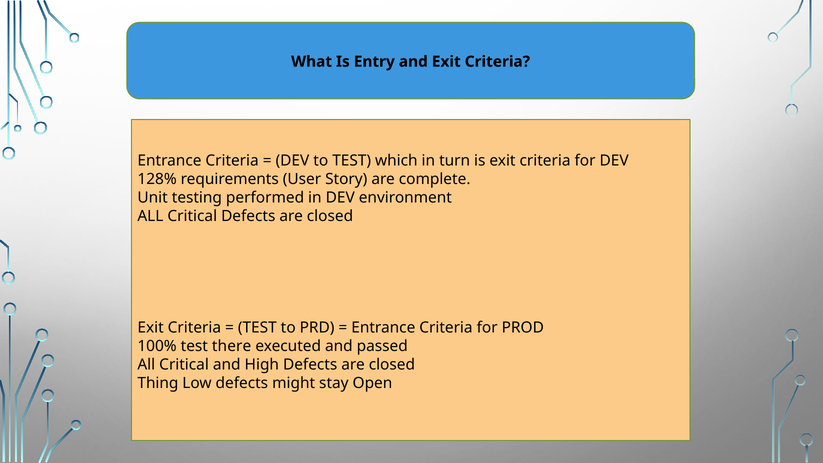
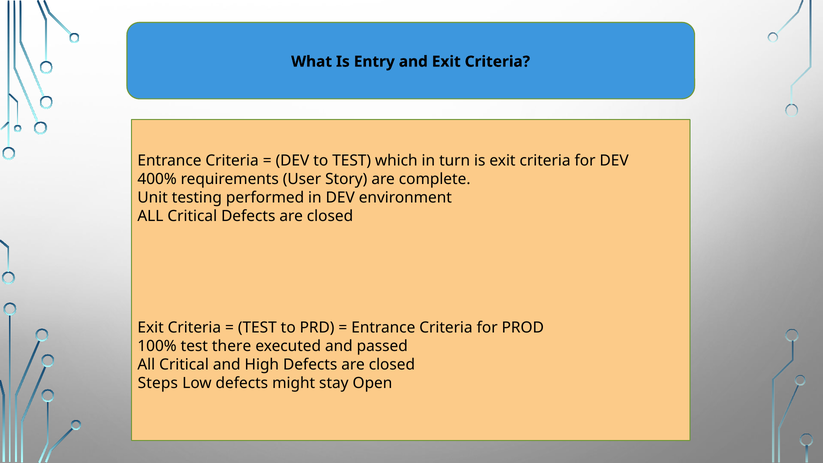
128%: 128% -> 400%
Thing: Thing -> Steps
